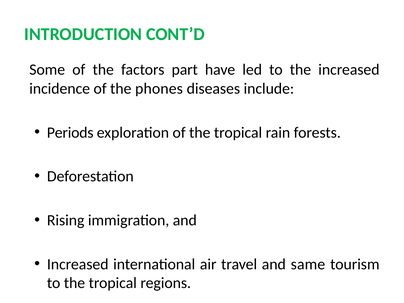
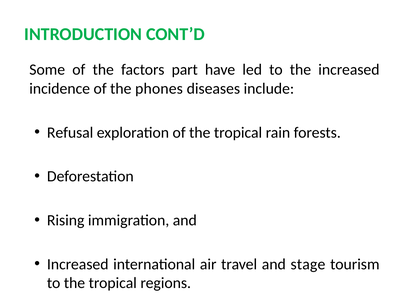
Periods: Periods -> Refusal
same: same -> stage
